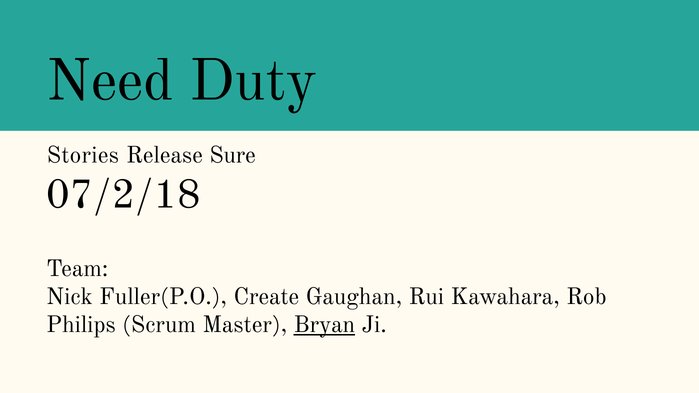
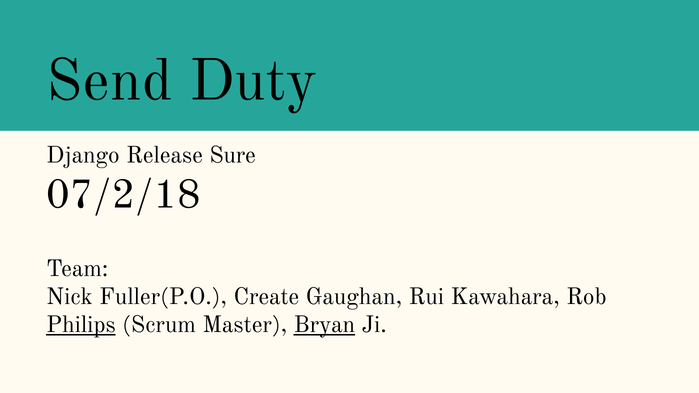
Need: Need -> Send
Stories: Stories -> Django
Philips underline: none -> present
